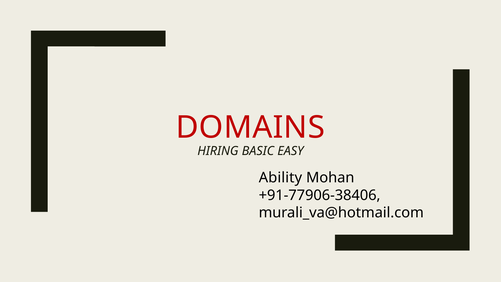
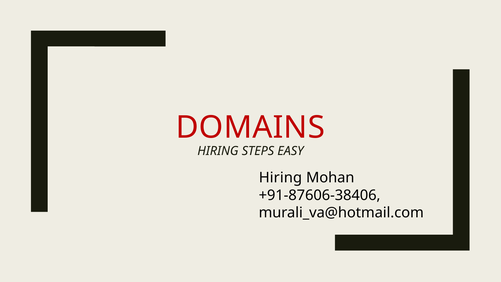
BASIC: BASIC -> STEPS
Ability at (280, 178): Ability -> Hiring
+91-77906-38406: +91-77906-38406 -> +91-87606-38406
